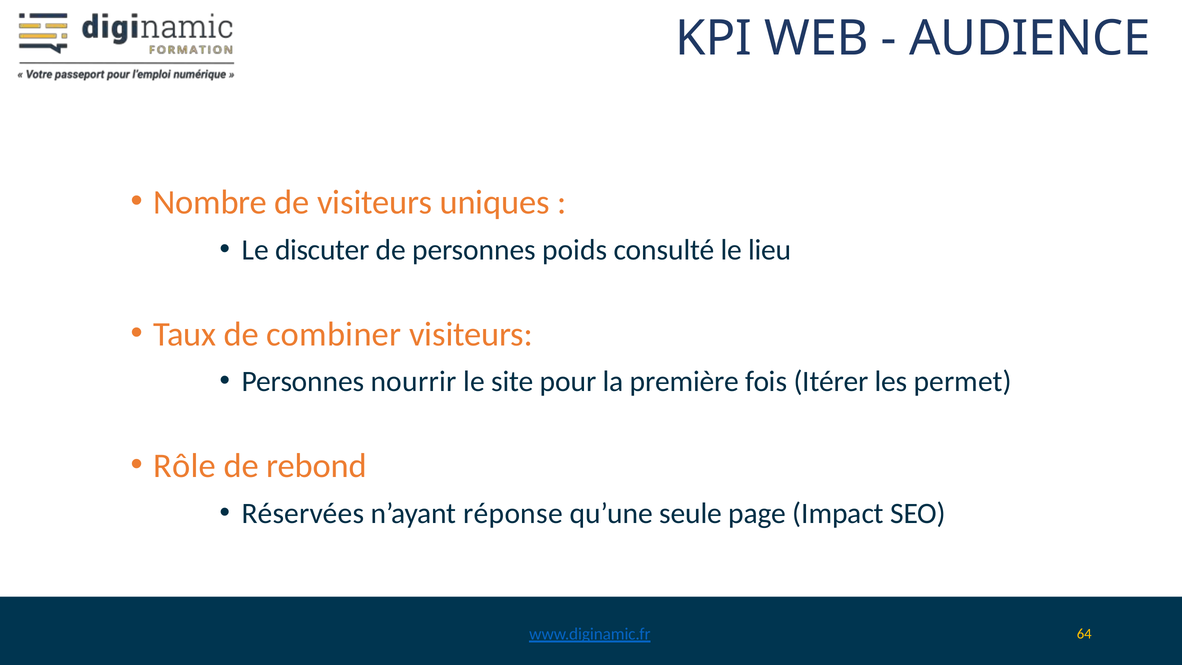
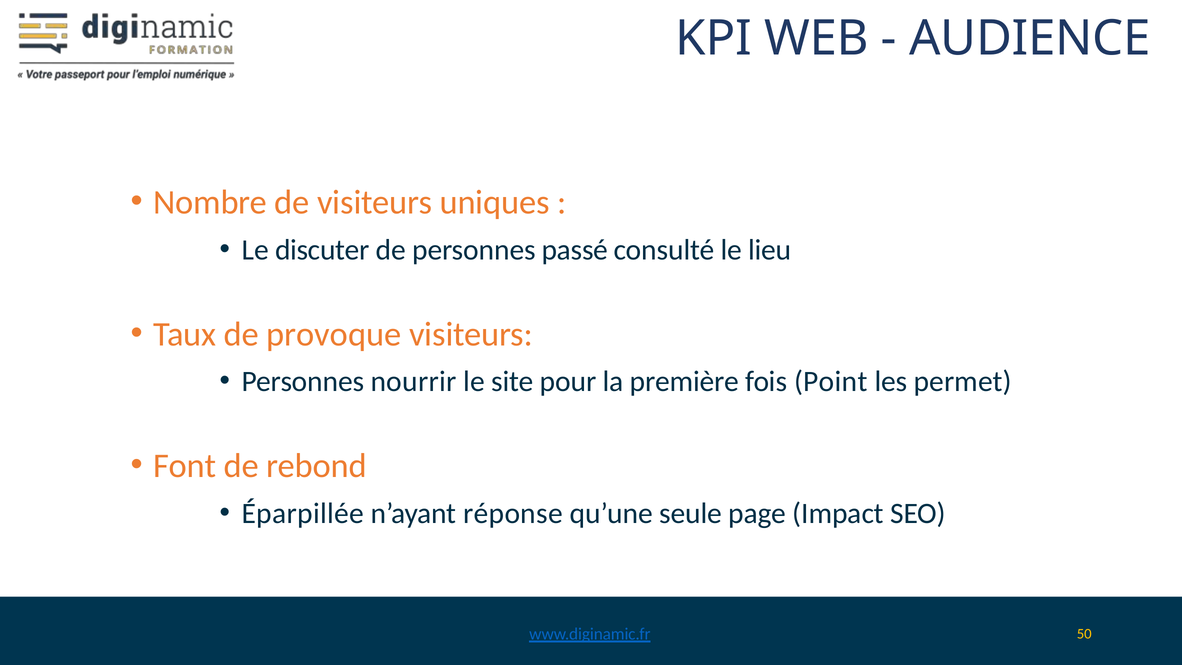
poids: poids -> passé
combiner: combiner -> provoque
Itérer: Itérer -> Point
Rôle: Rôle -> Font
Réservées: Réservées -> Éparpillée
64: 64 -> 50
